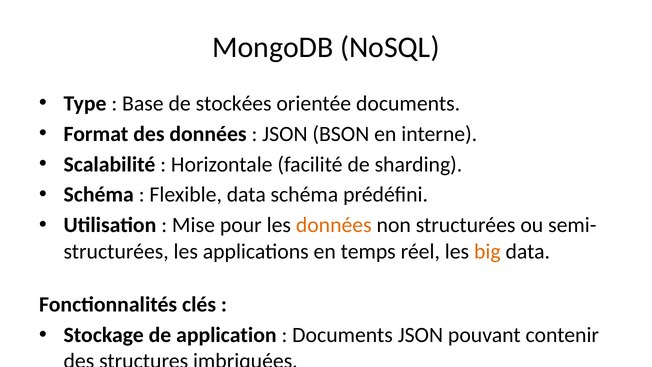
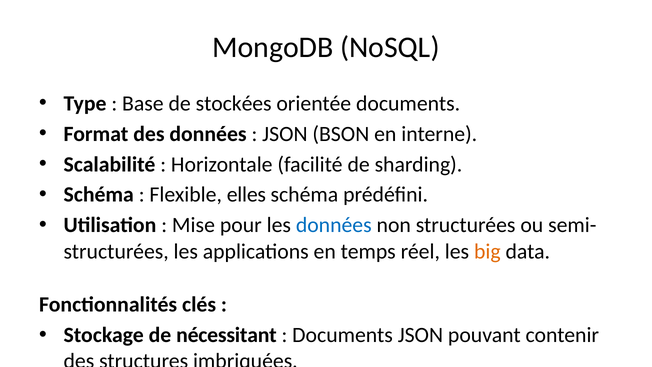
Flexible data: data -> elles
données at (334, 225) colour: orange -> blue
application: application -> nécessitant
